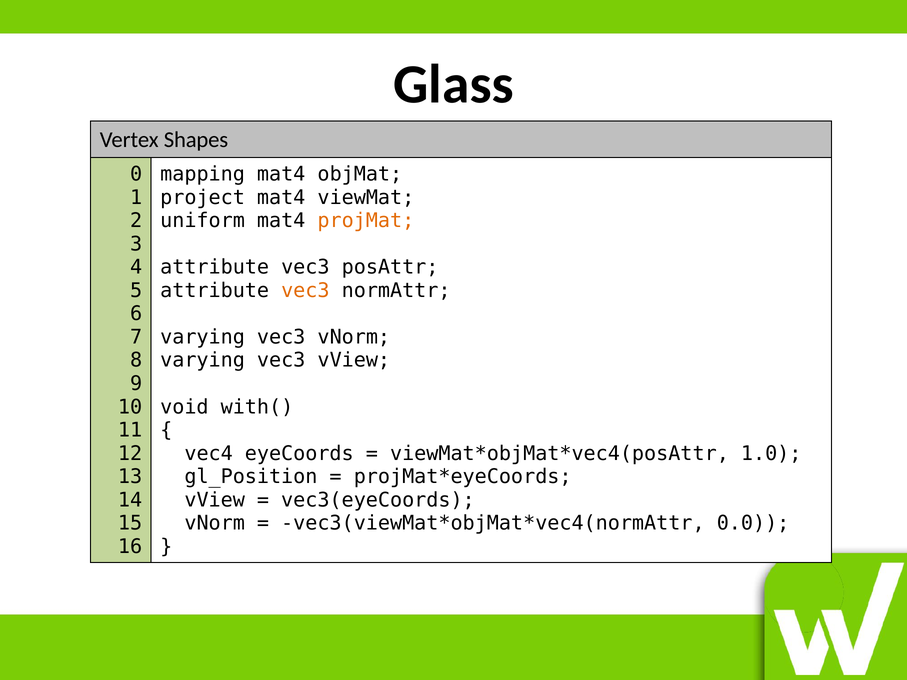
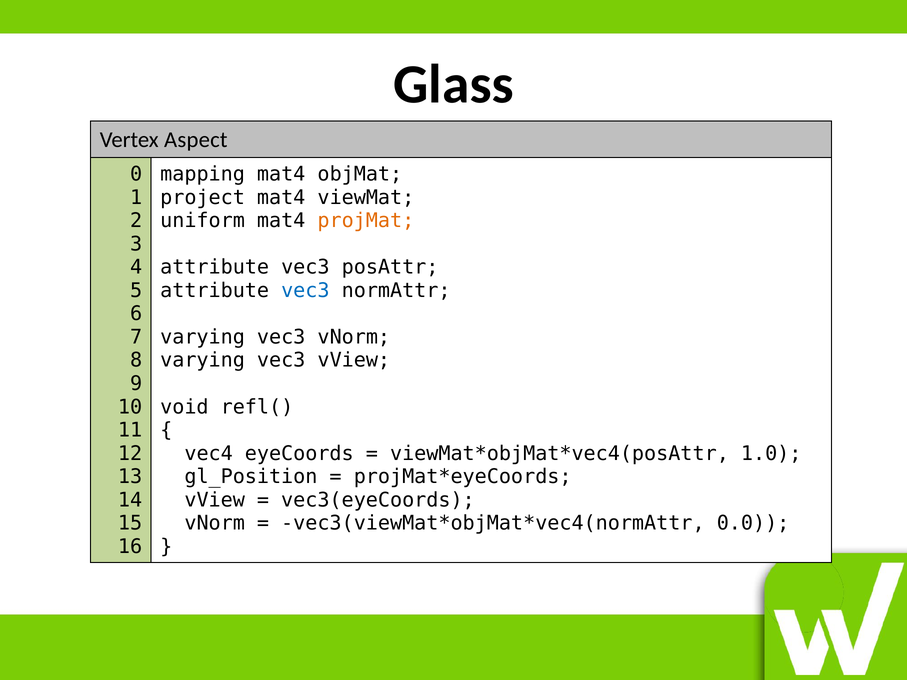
Shapes: Shapes -> Aspect
vec3 at (305, 291) colour: orange -> blue
with(: with( -> refl(
